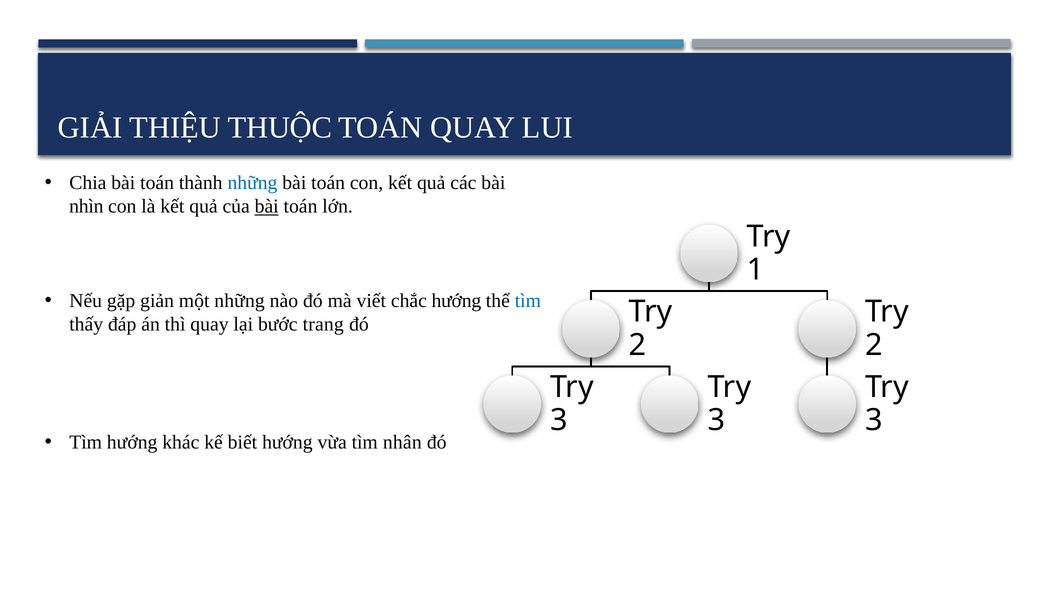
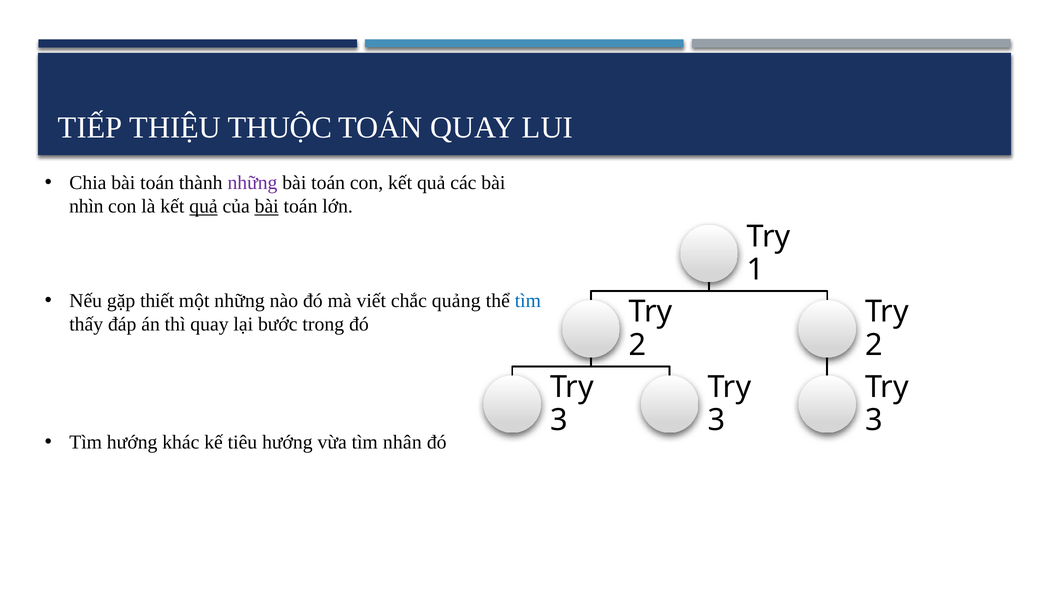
GIẢI: GIẢI -> TIẾP
những at (252, 183) colour: blue -> purple
quả at (203, 206) underline: none -> present
giản: giản -> thiết
chắc hướng: hướng -> quảng
trang: trang -> trong
biết: biết -> tiêu
